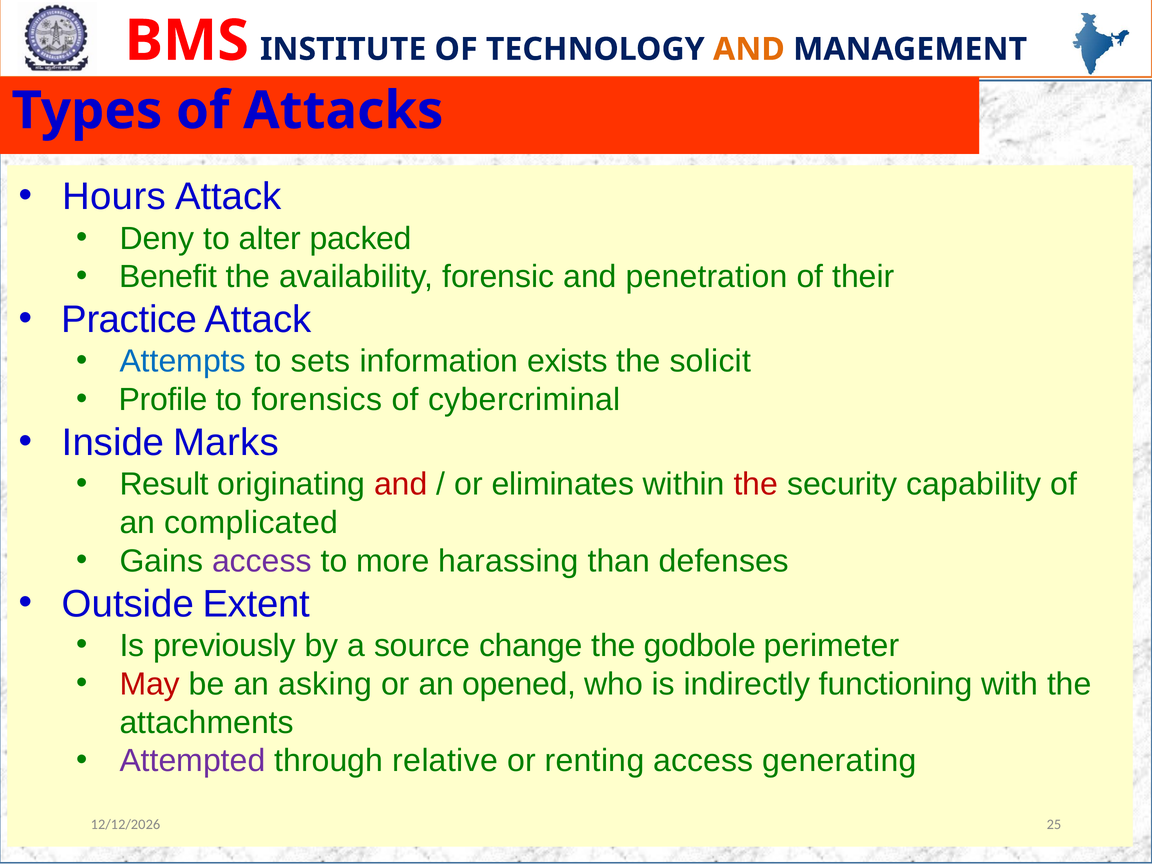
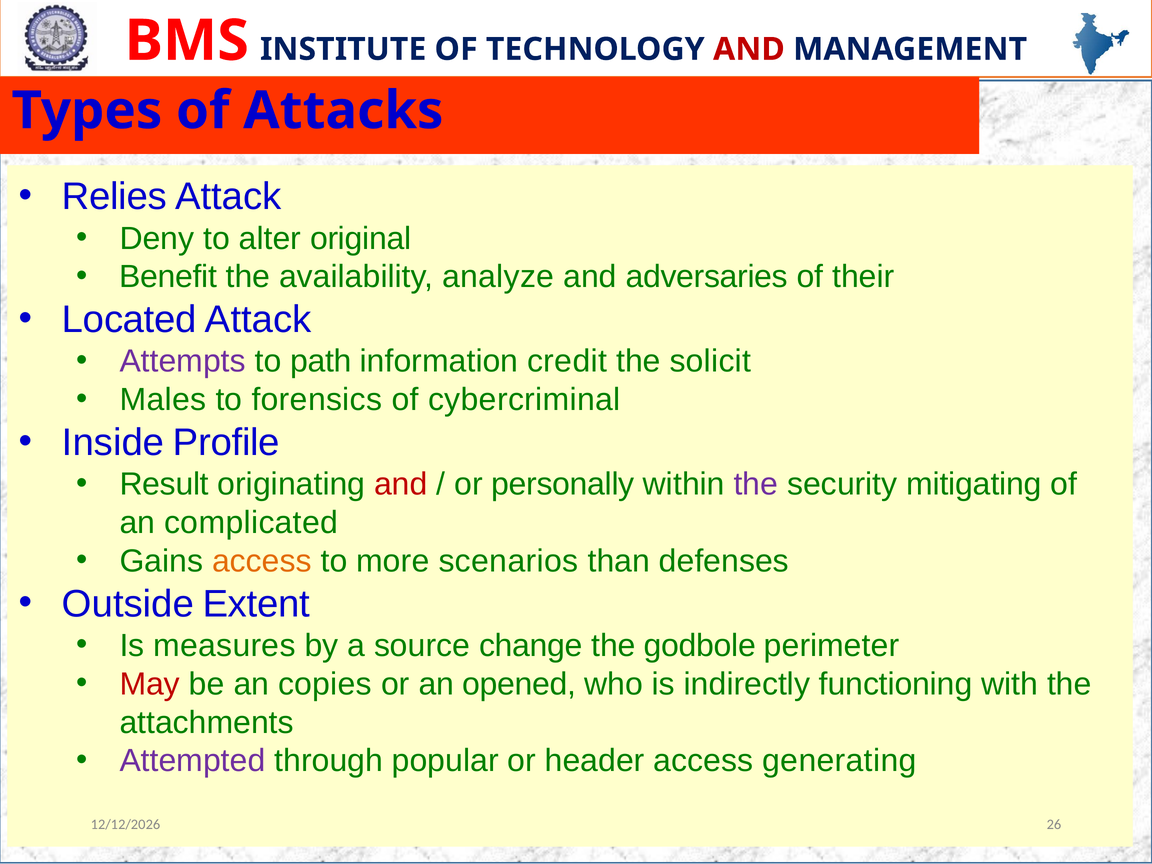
AND at (749, 49) colour: orange -> red
Hours: Hours -> Relies
packed: packed -> original
forensic: forensic -> analyze
penetration: penetration -> adversaries
Practice: Practice -> Located
Attempts colour: blue -> purple
sets: sets -> path
exists: exists -> credit
Profile: Profile -> Males
Marks: Marks -> Profile
eliminates: eliminates -> personally
the at (756, 484) colour: red -> purple
capability: capability -> mitigating
access at (262, 561) colour: purple -> orange
harassing: harassing -> scenarios
previously: previously -> measures
asking: asking -> copies
relative: relative -> popular
renting: renting -> header
25: 25 -> 26
